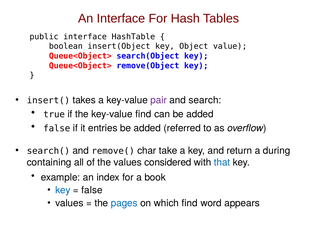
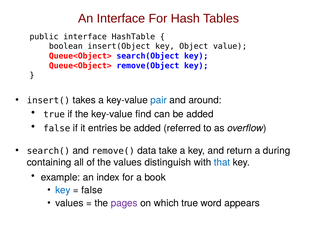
pair colour: purple -> blue
search: search -> around
char: char -> data
considered: considered -> distinguish
pages colour: blue -> purple
which find: find -> true
